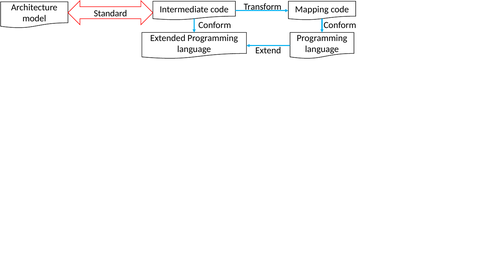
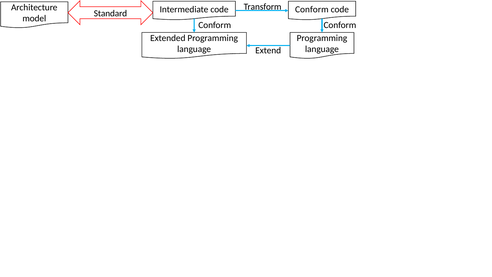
Intermediate code Mapping: Mapping -> Conform
